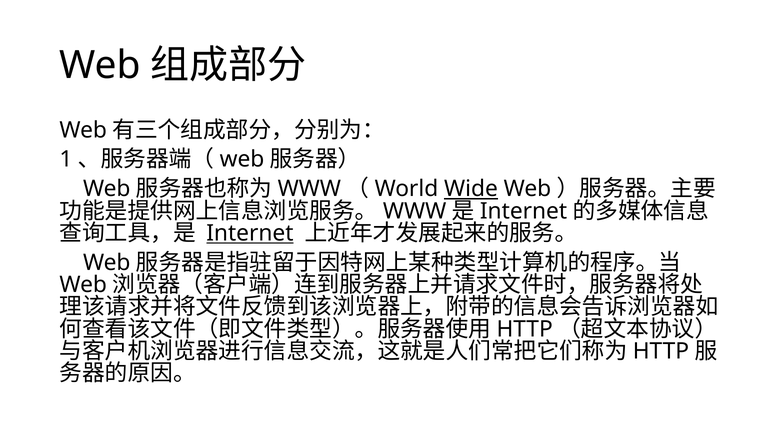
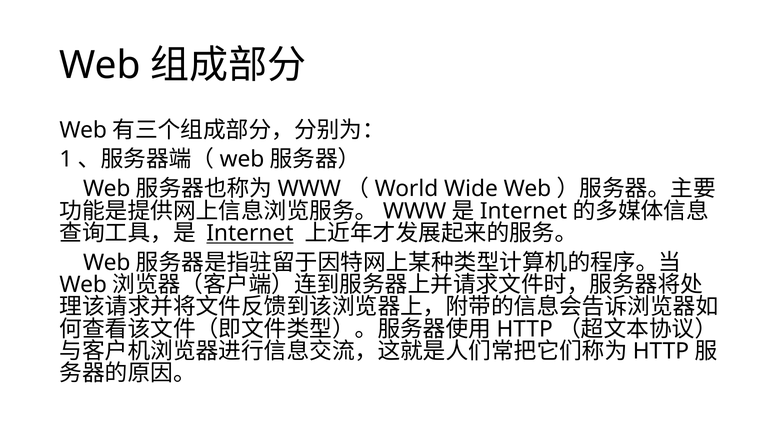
Wide underline: present -> none
